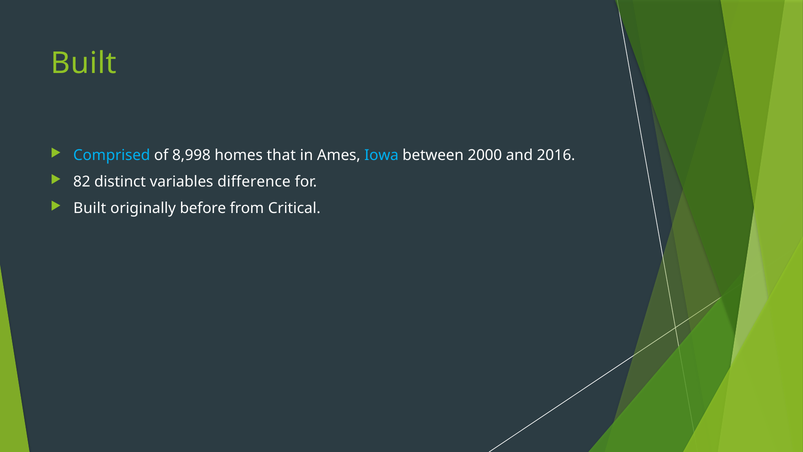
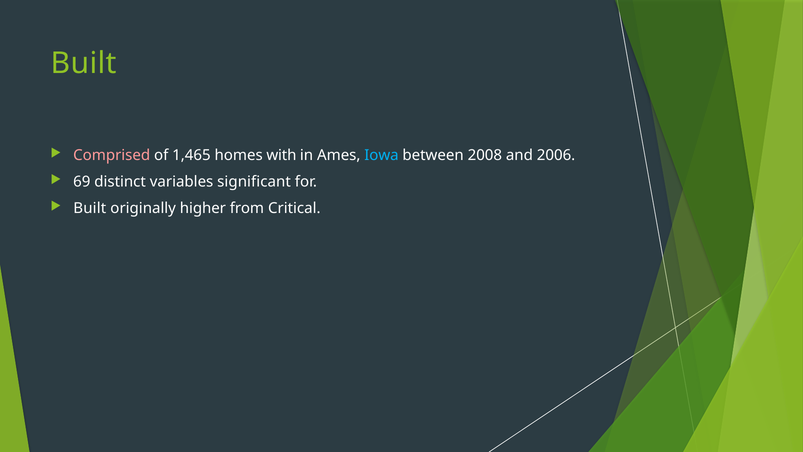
Comprised colour: light blue -> pink
8,998: 8,998 -> 1,465
that: that -> with
2000: 2000 -> 2008
2016: 2016 -> 2006
82: 82 -> 69
difference: difference -> significant
before: before -> higher
